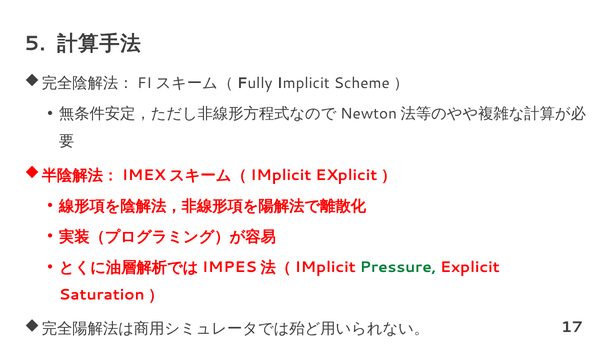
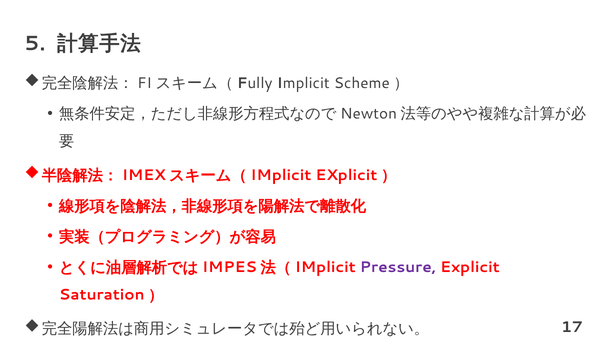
Pressure colour: green -> purple
